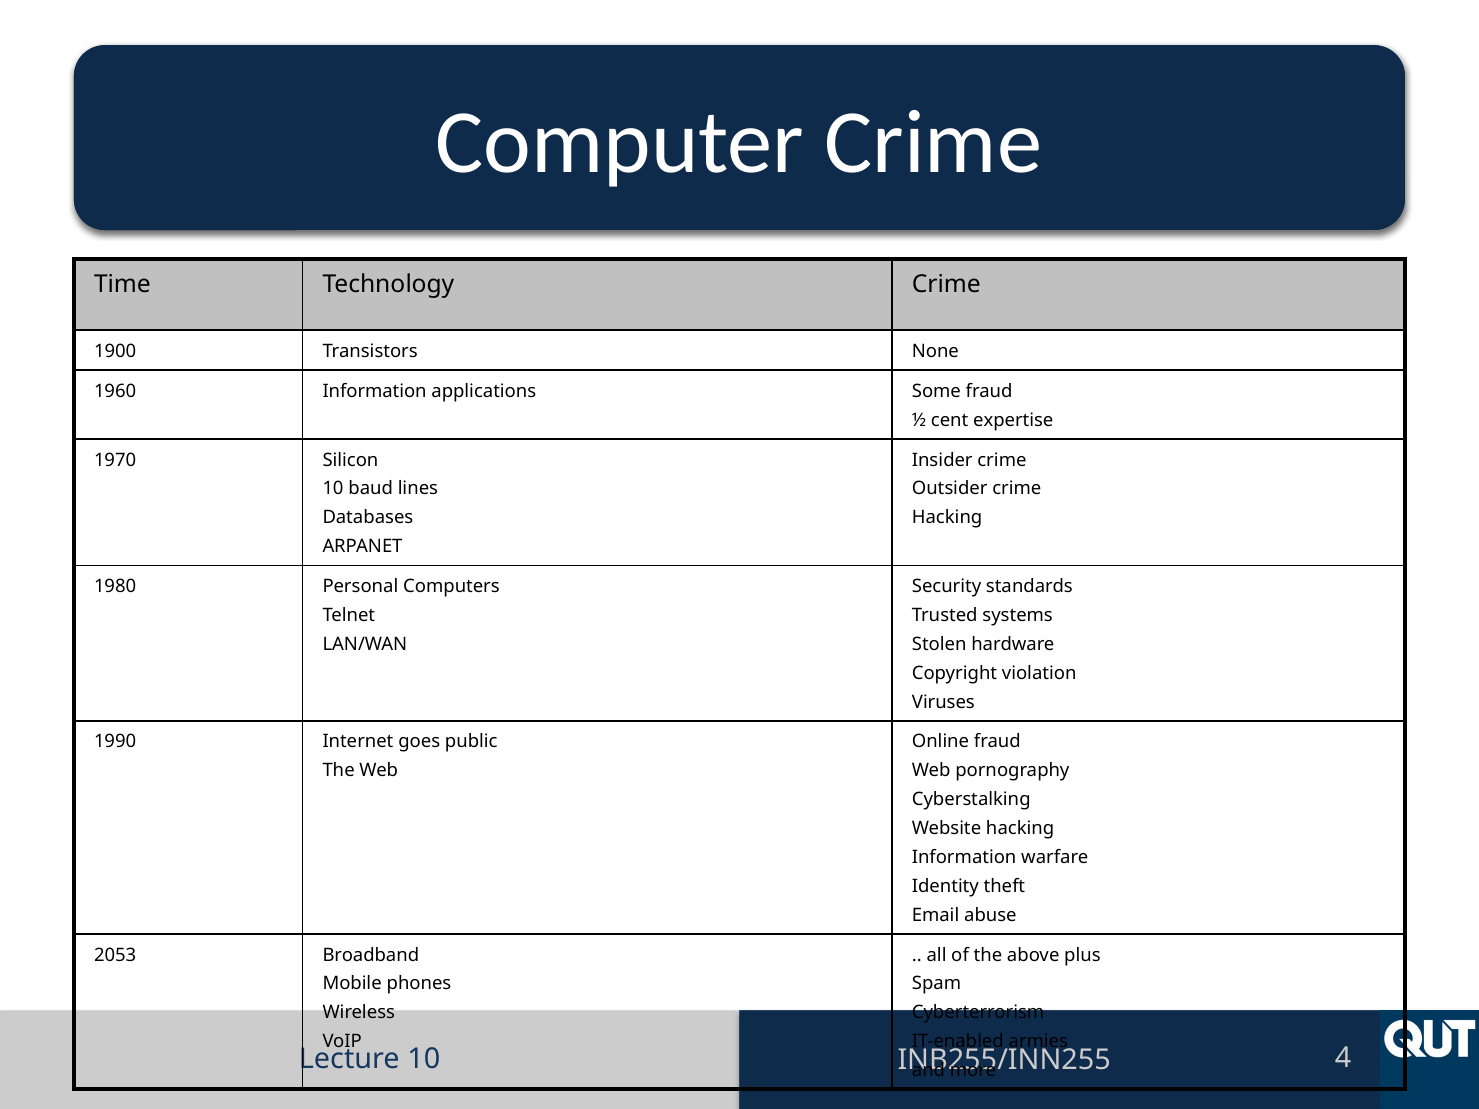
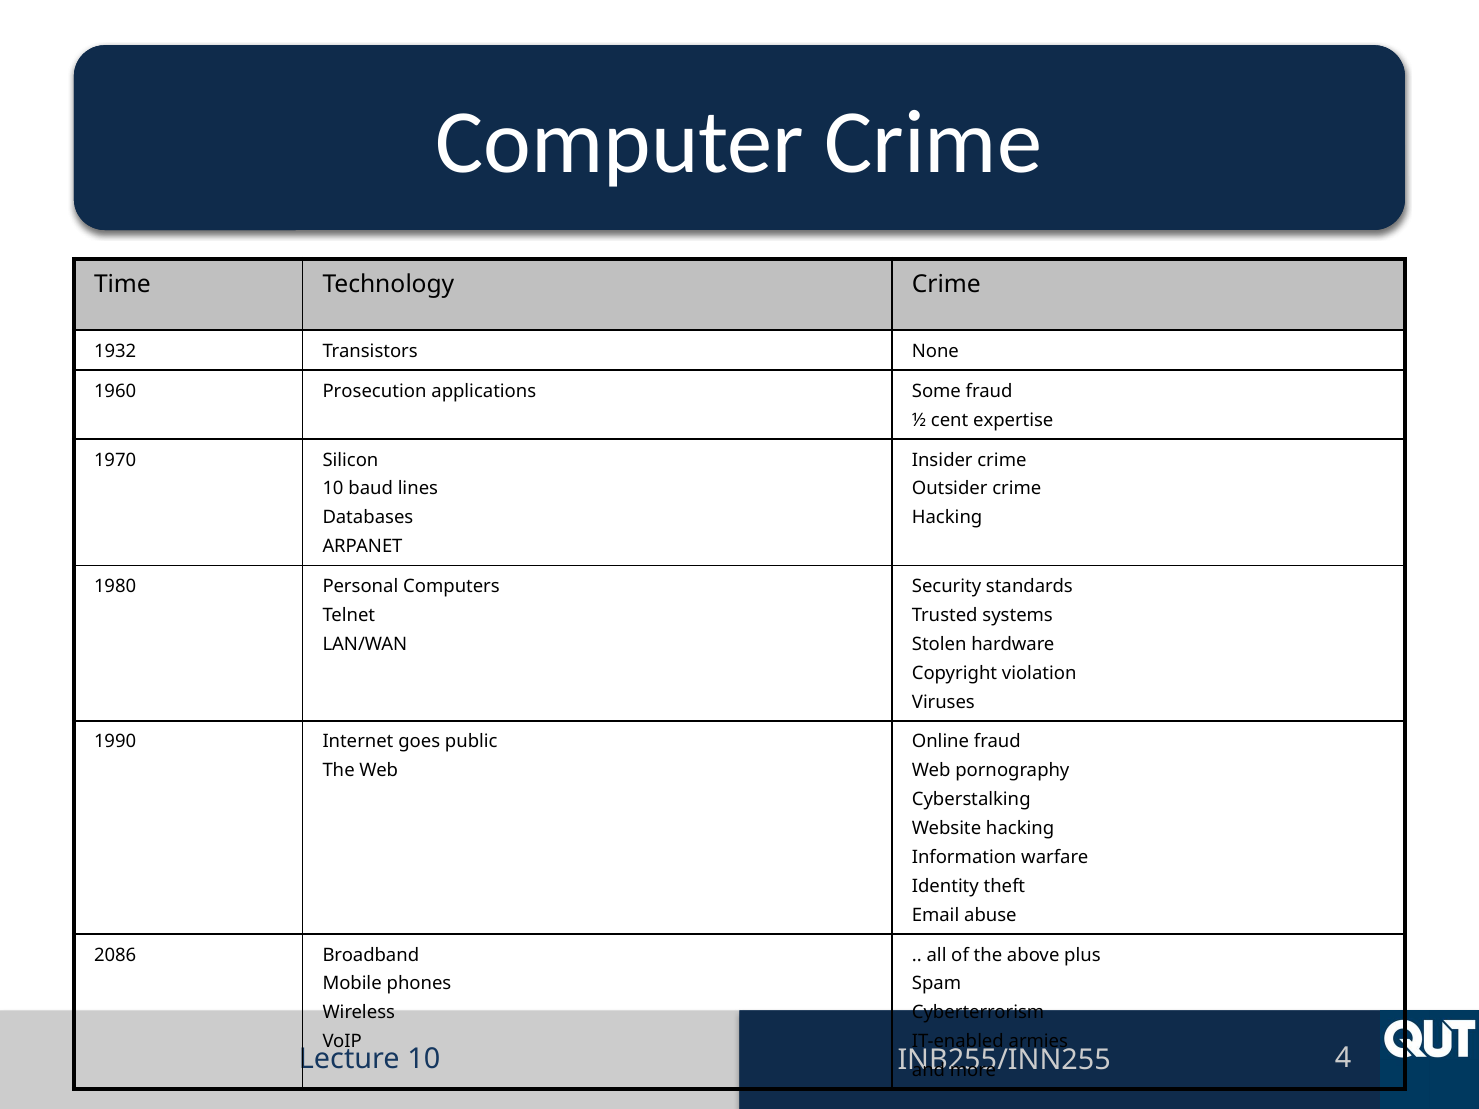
1900: 1900 -> 1932
1960 Information: Information -> Prosecution
2053: 2053 -> 2086
